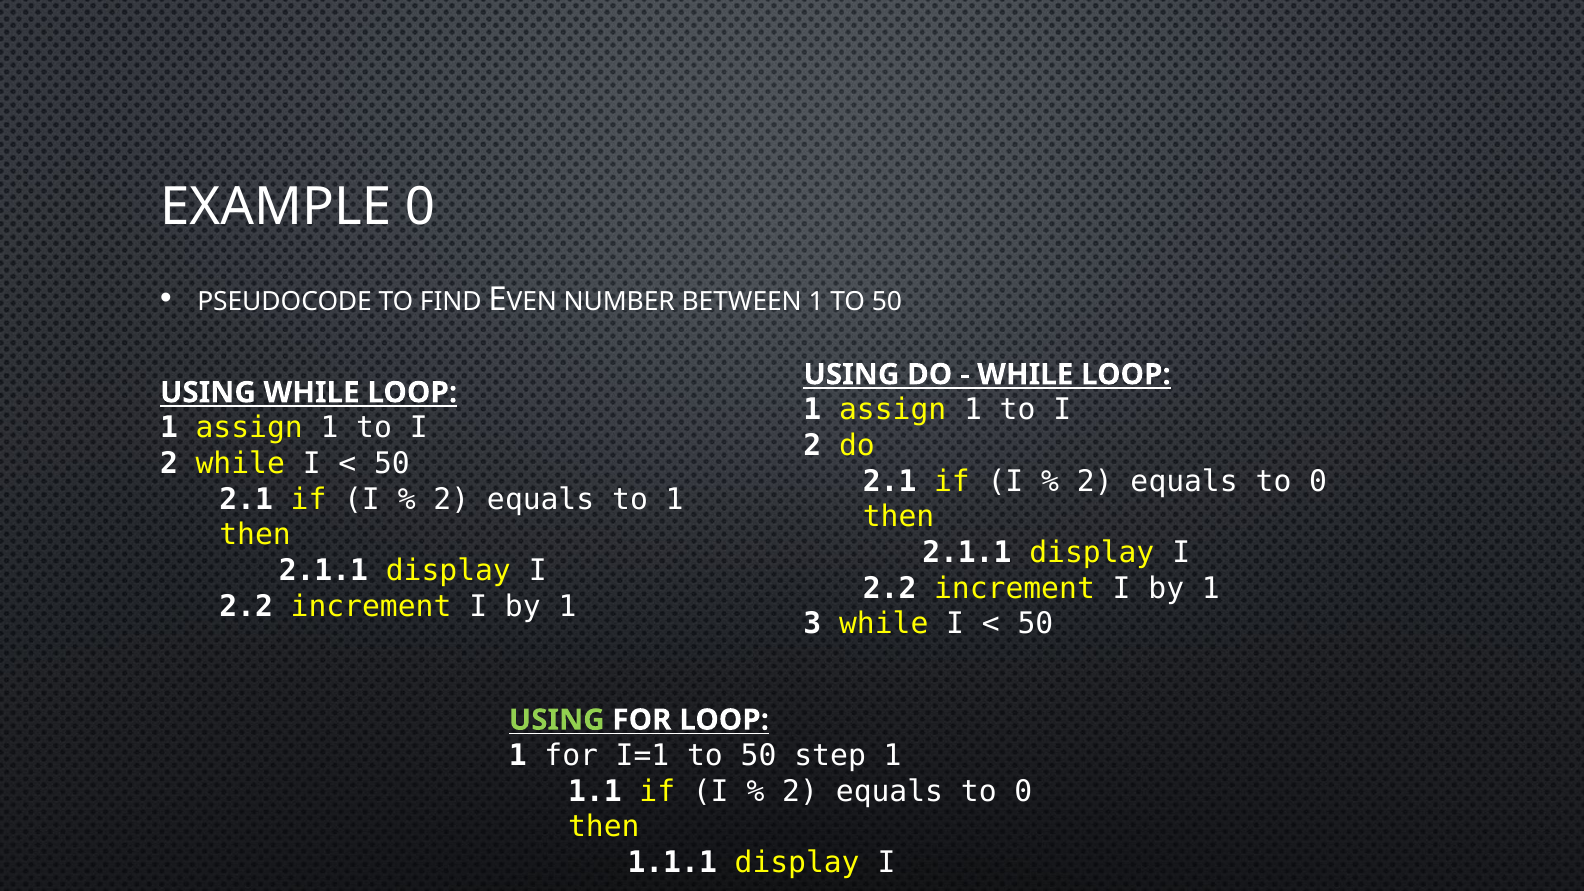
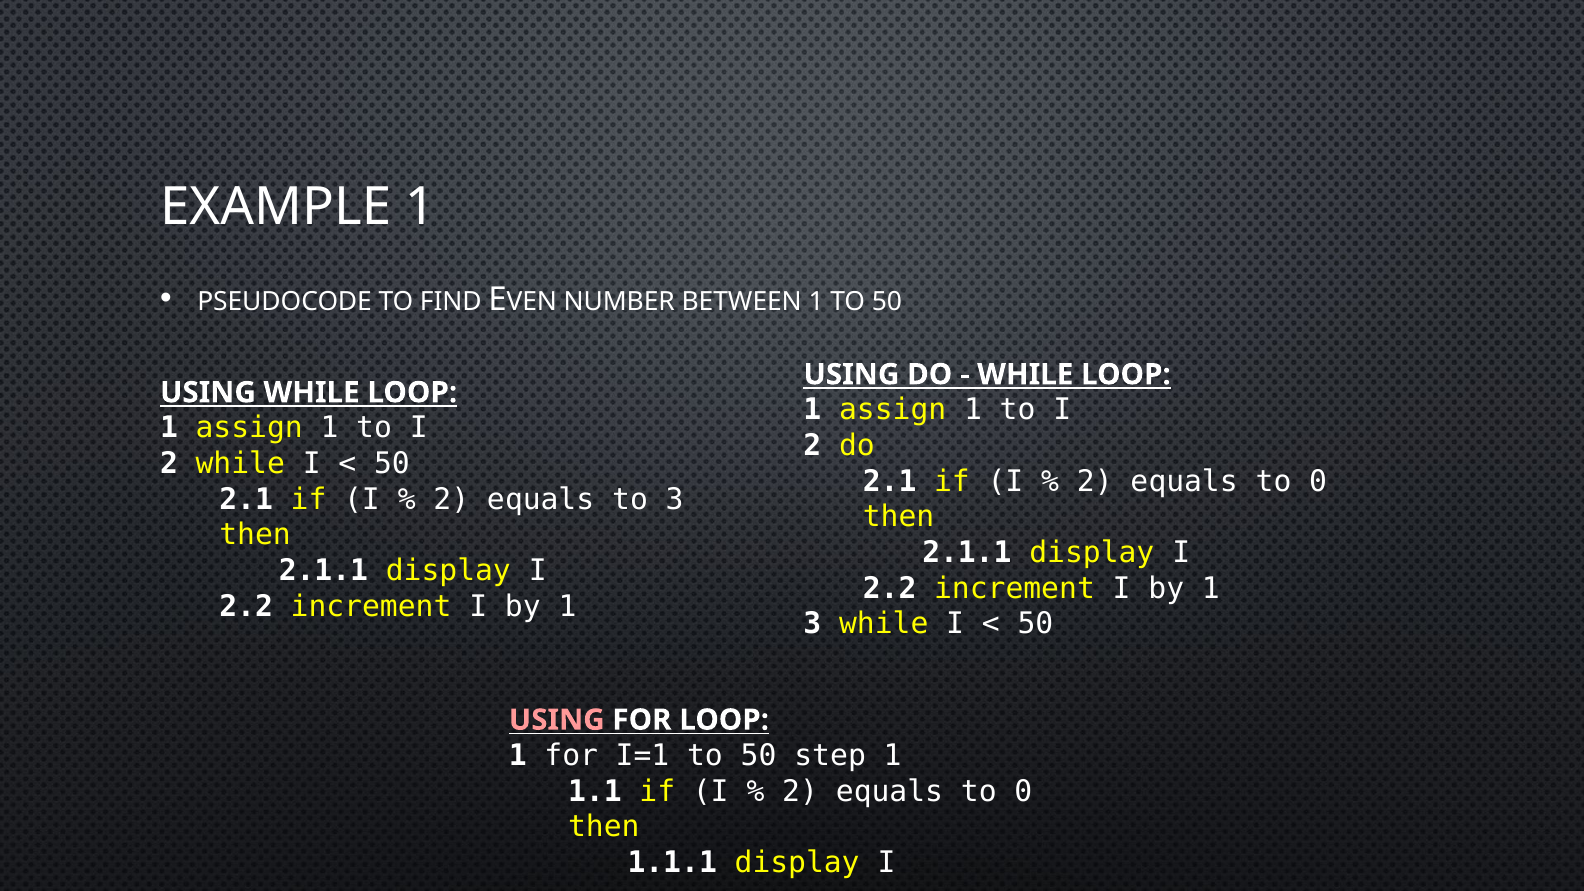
EXAMPLE 0: 0 -> 1
to 1: 1 -> 3
USING at (557, 720) colour: light green -> pink
